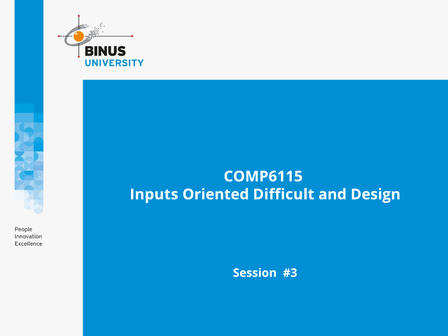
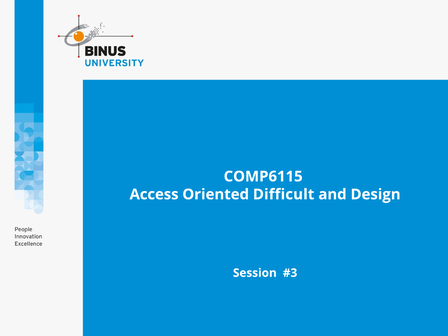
Inputs: Inputs -> Access
